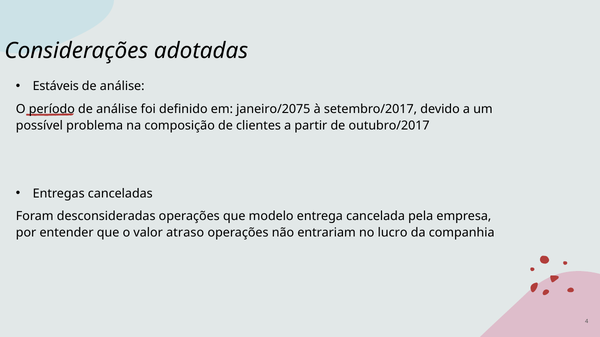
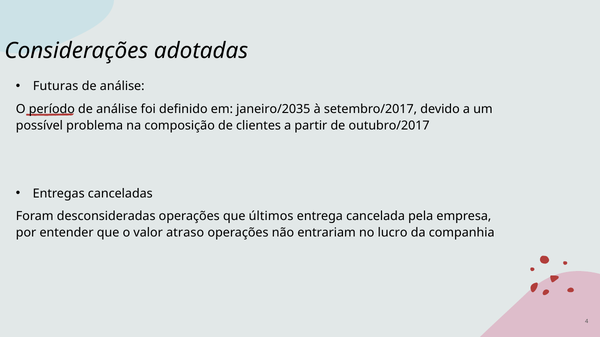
Estáveis: Estáveis -> Futuras
janeiro/2075: janeiro/2075 -> janeiro/2035
modelo: modelo -> últimos
